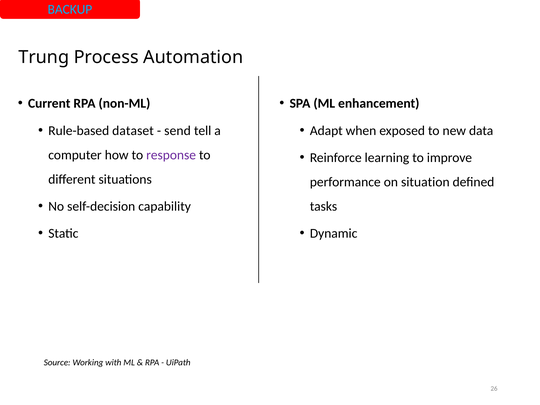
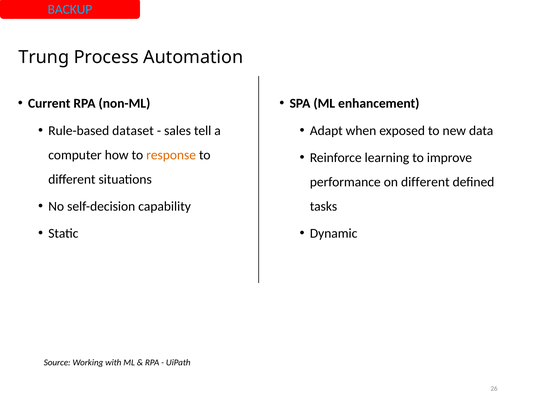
send: send -> sales
response colour: purple -> orange
on situation: situation -> different
